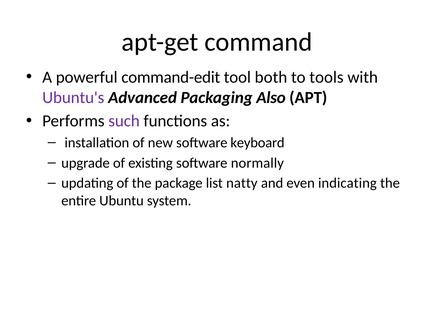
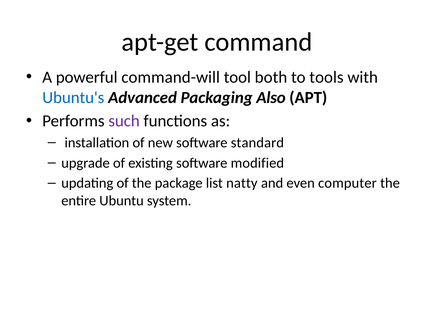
command-edit: command-edit -> command-will
Ubuntu's colour: purple -> blue
keyboard: keyboard -> standard
normally: normally -> modified
indicating: indicating -> computer
